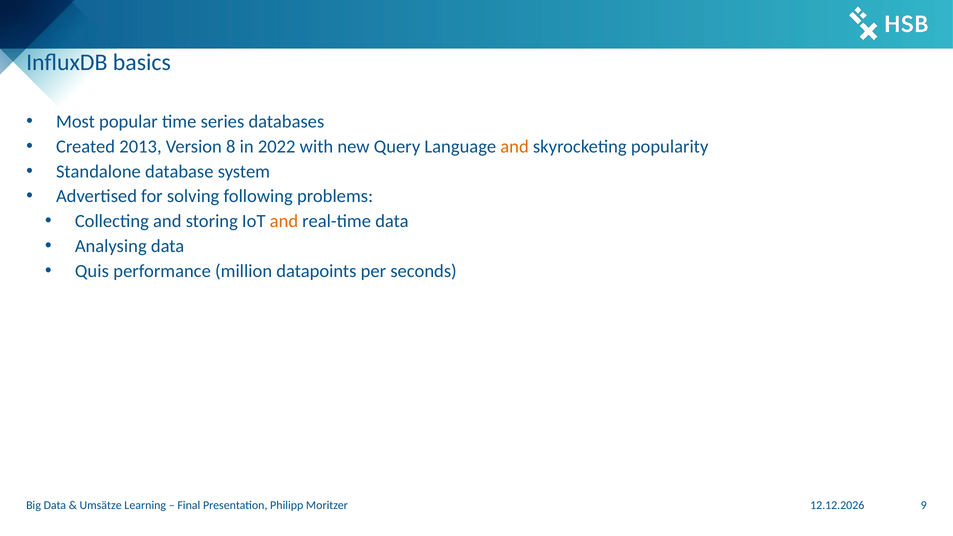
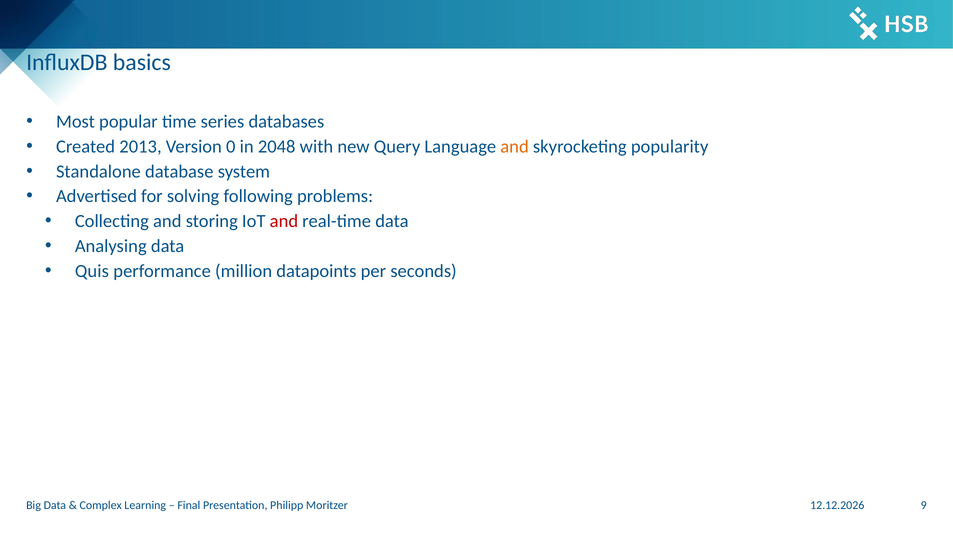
8: 8 -> 0
2022: 2022 -> 2048
and at (284, 221) colour: orange -> red
Umsätze: Umsätze -> Complex
